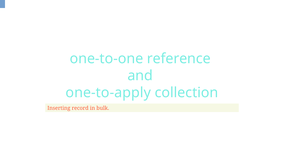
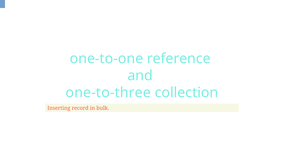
one-to-apply: one-to-apply -> one-to-three
